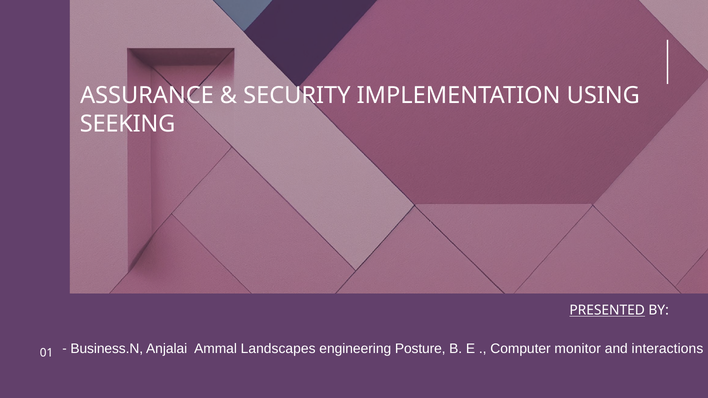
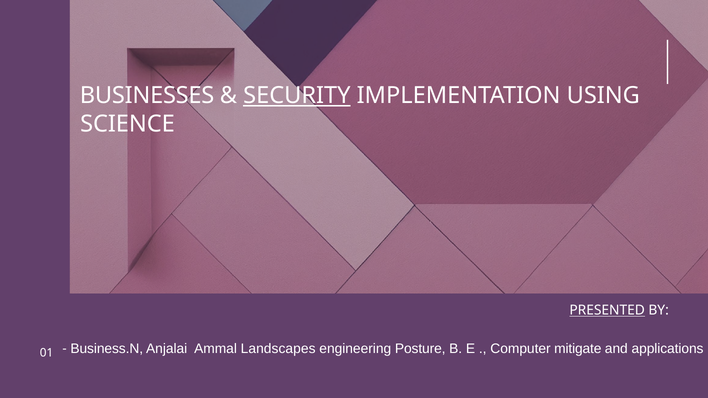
ASSURANCE: ASSURANCE -> BUSINESSES
SECURITY underline: none -> present
SEEKING: SEEKING -> SCIENCE
monitor: monitor -> mitigate
interactions: interactions -> applications
